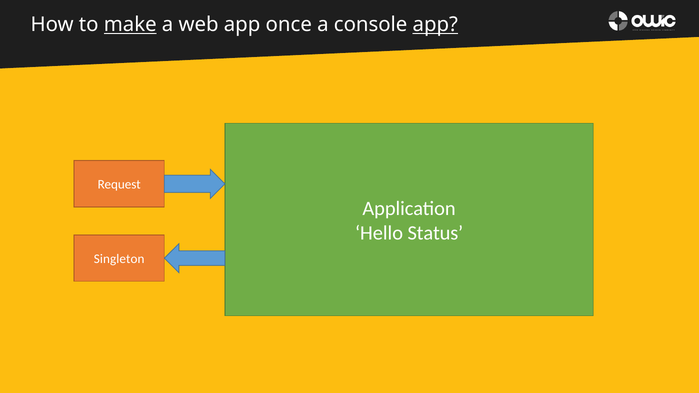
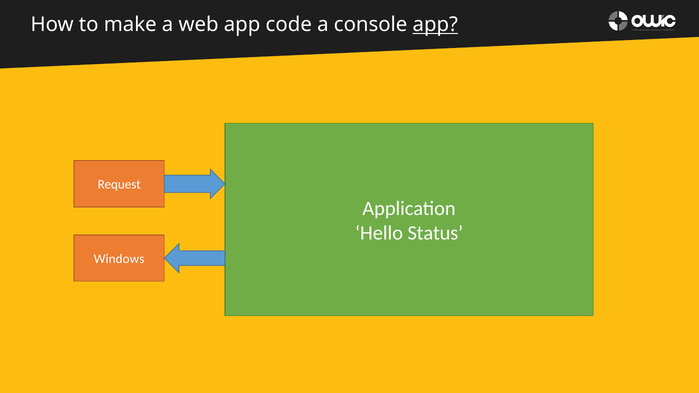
make underline: present -> none
once: once -> code
Singleton: Singleton -> Windows
